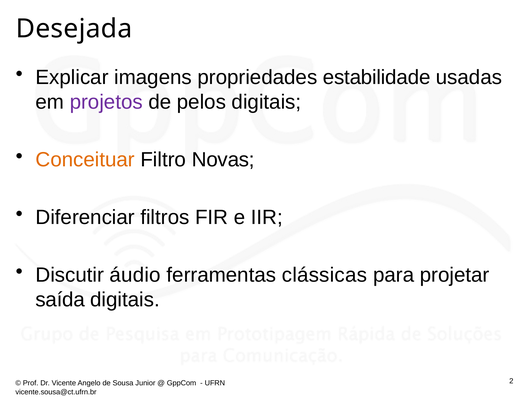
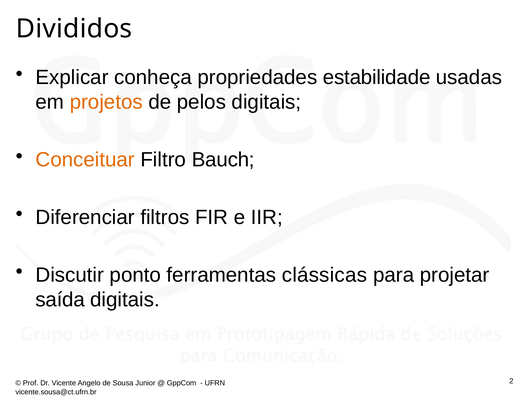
Desejada: Desejada -> Divididos
imagens: imagens -> conheça
projetos colour: purple -> orange
Novas: Novas -> Bauch
áudio: áudio -> ponto
